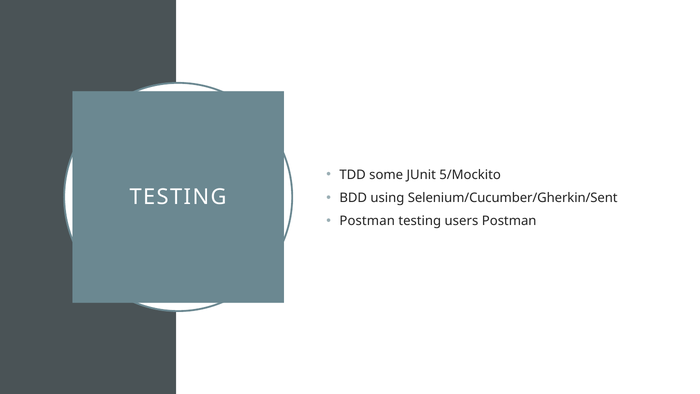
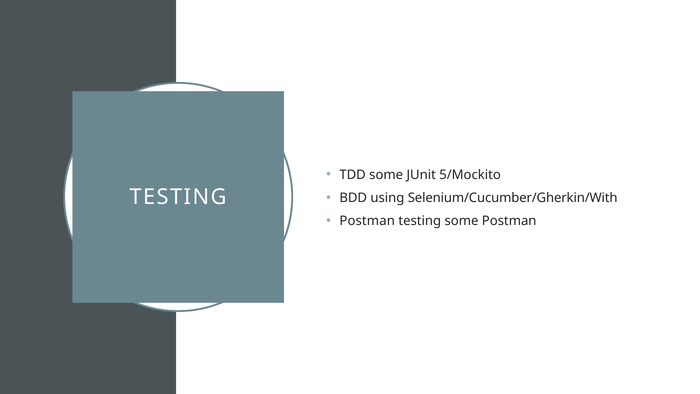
Selenium/Cucumber/Gherkin/Sent: Selenium/Cucumber/Gherkin/Sent -> Selenium/Cucumber/Gherkin/With
testing users: users -> some
